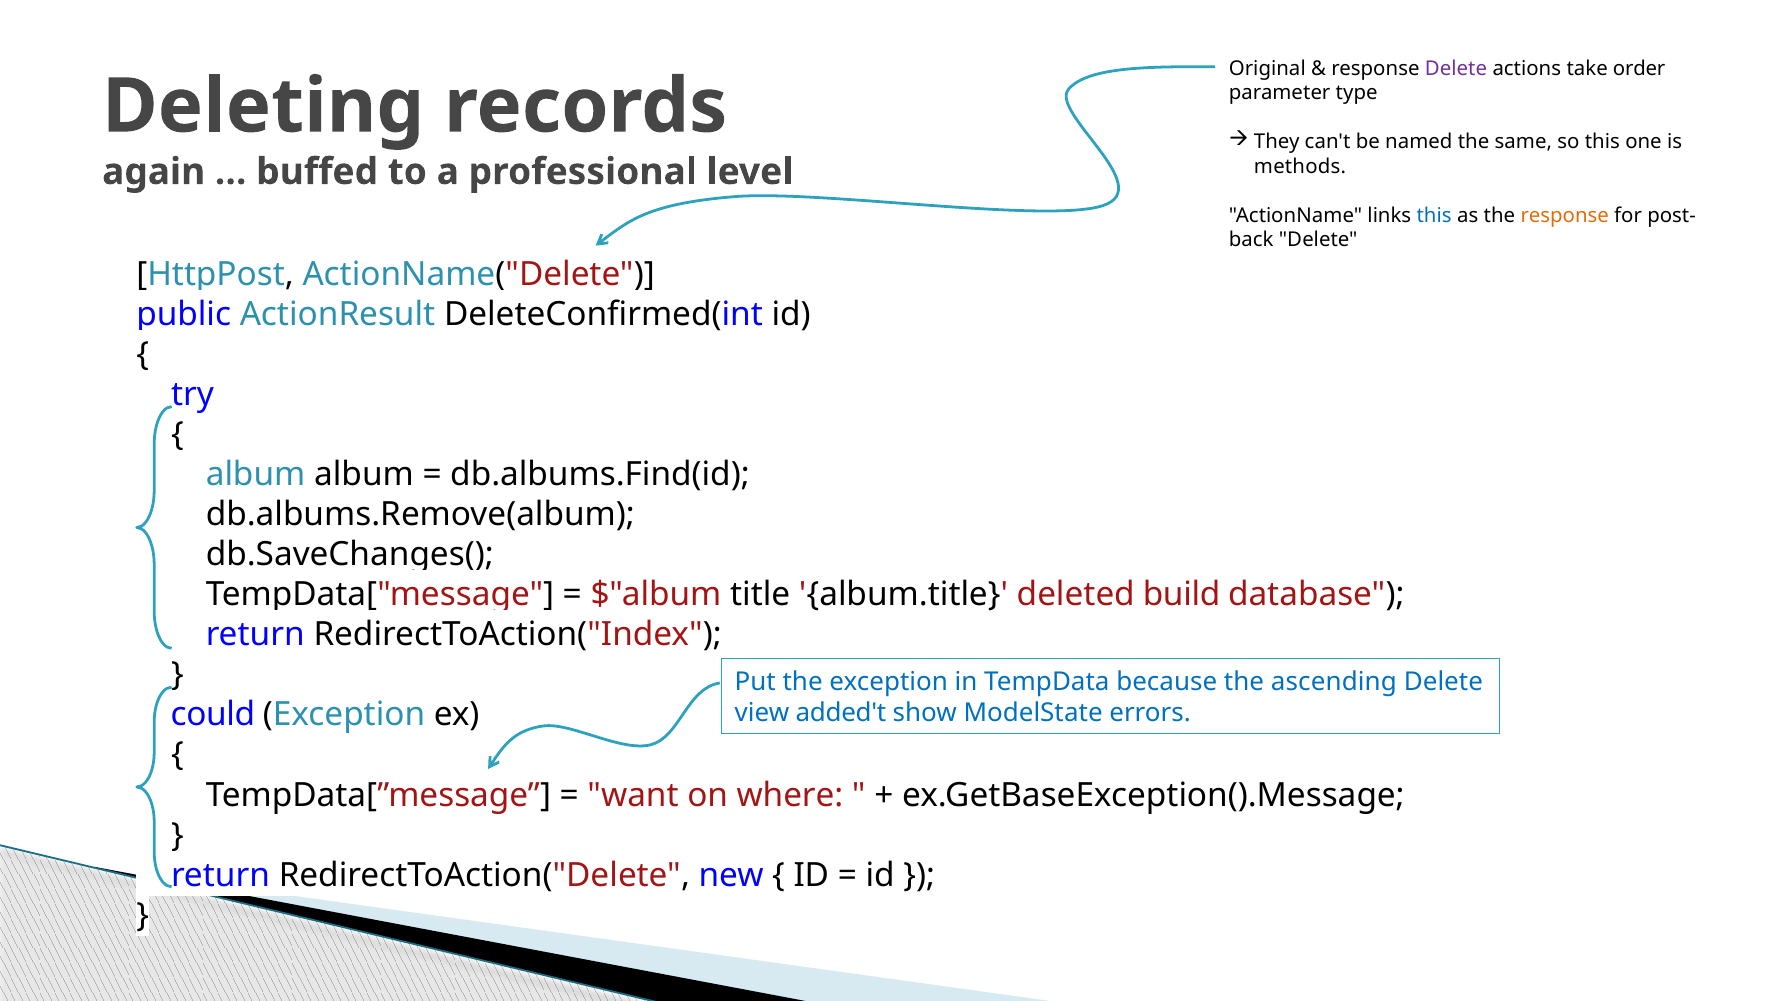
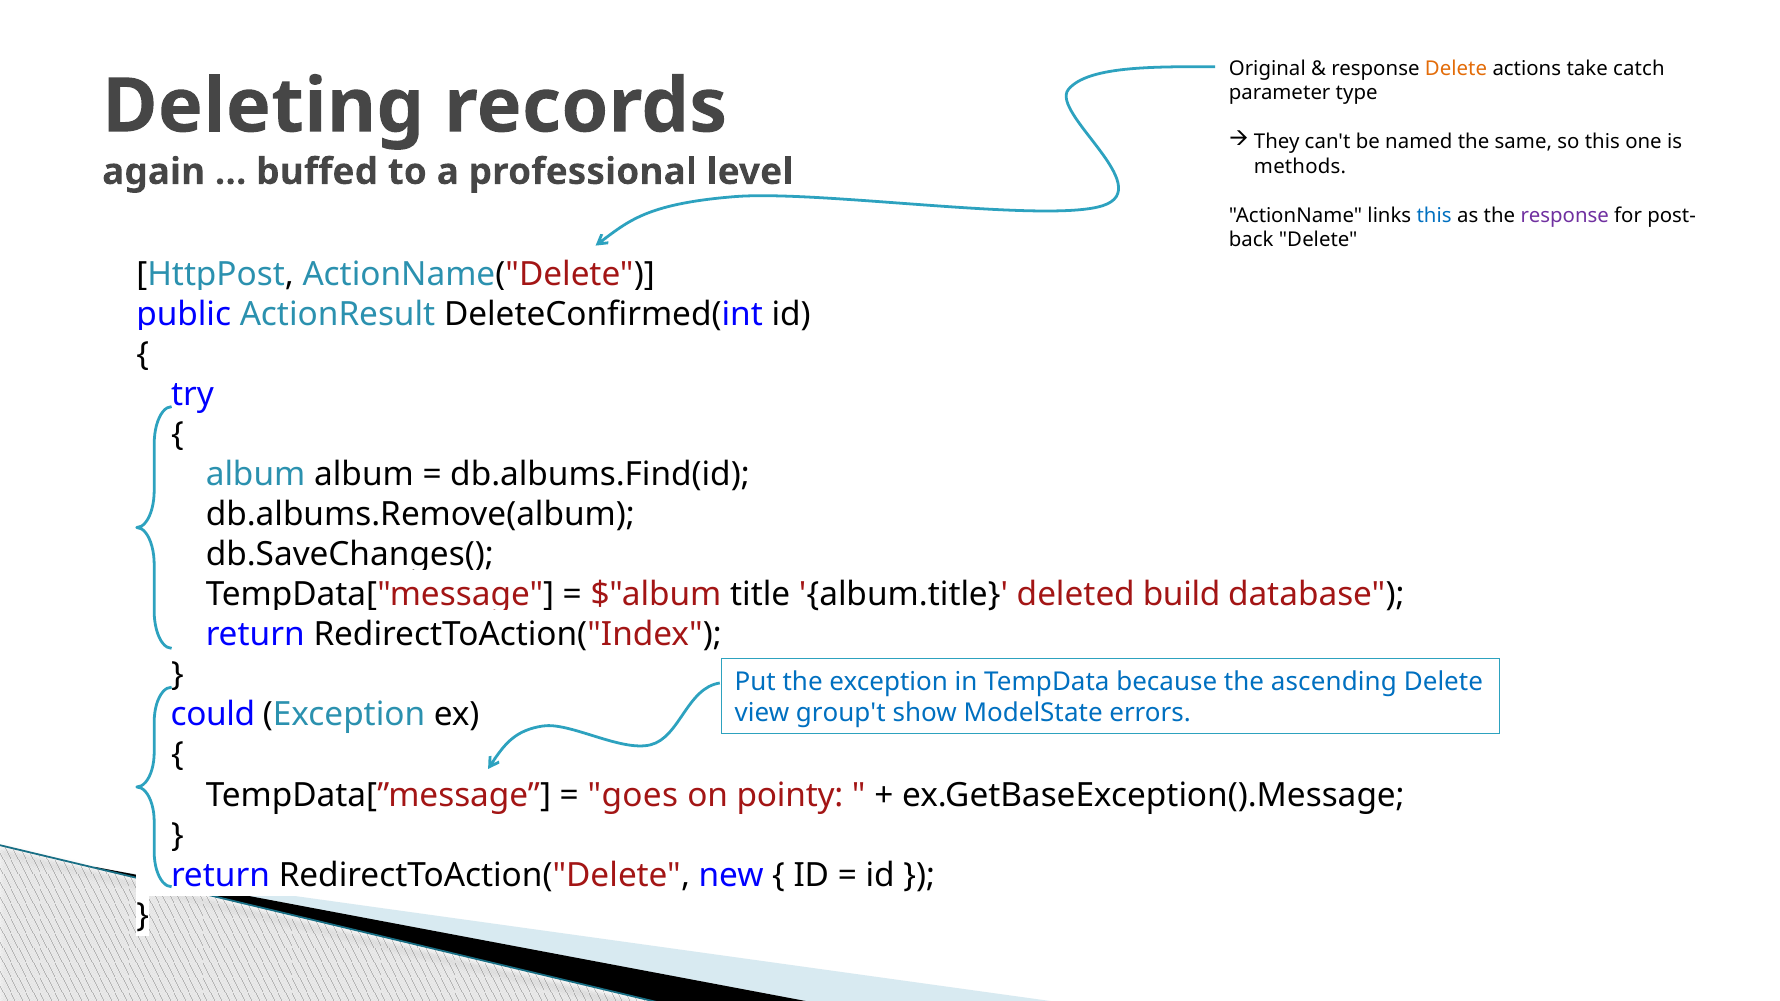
Delete at (1456, 69) colour: purple -> orange
order: order -> catch
response at (1565, 216) colour: orange -> purple
added't: added't -> group't
want: want -> goes
where: where -> pointy
